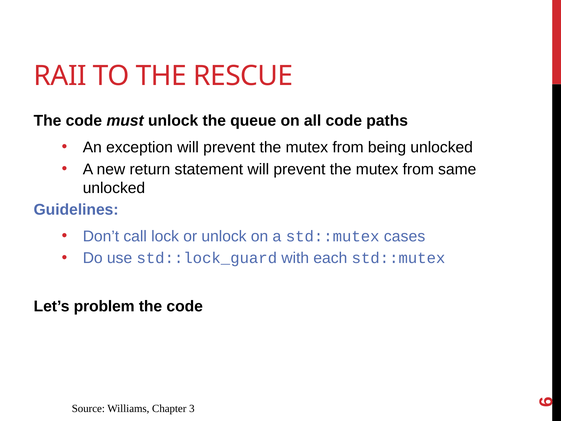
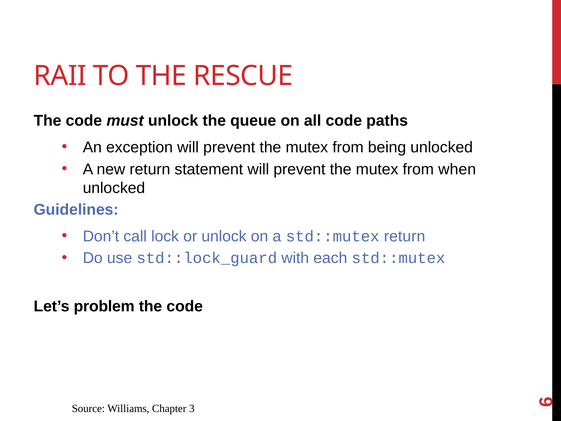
same: same -> when
std::mutex cases: cases -> return
